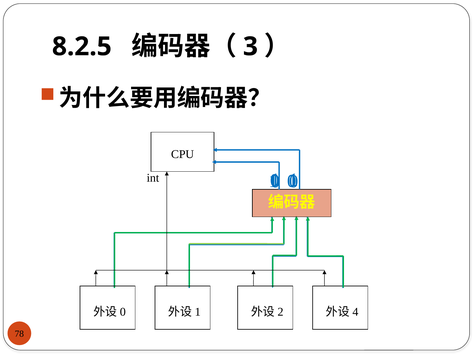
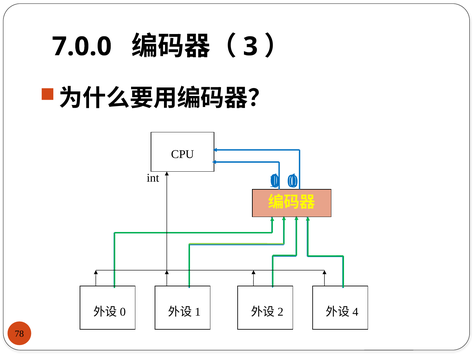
8.2.5: 8.2.5 -> 7.0.0
